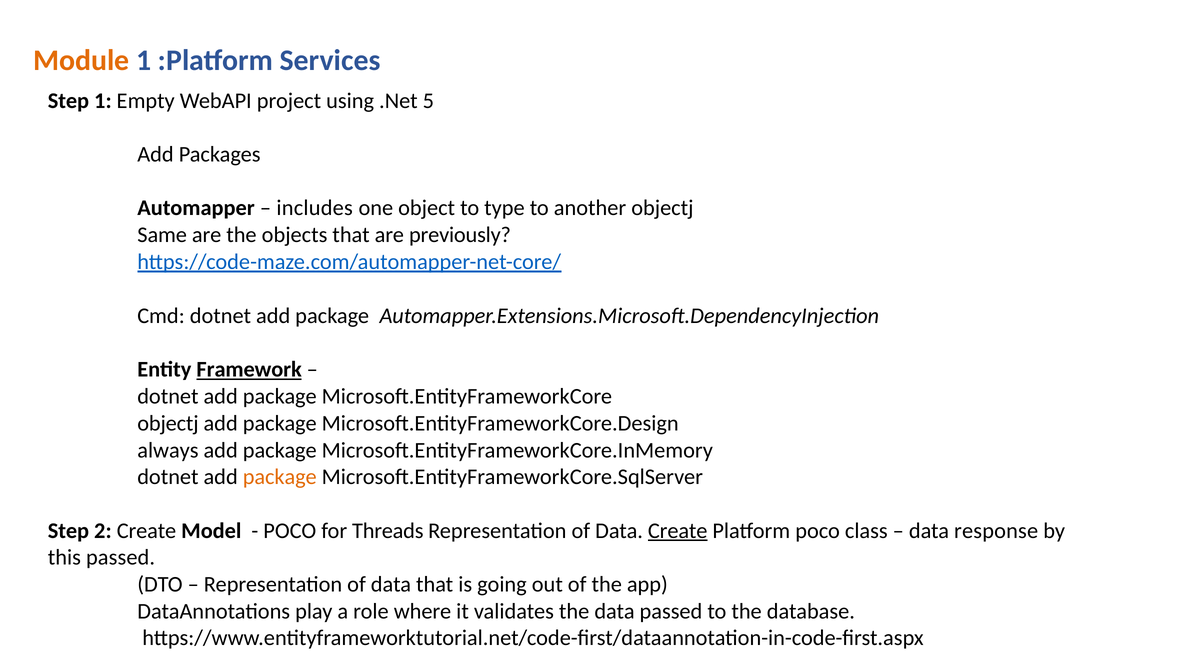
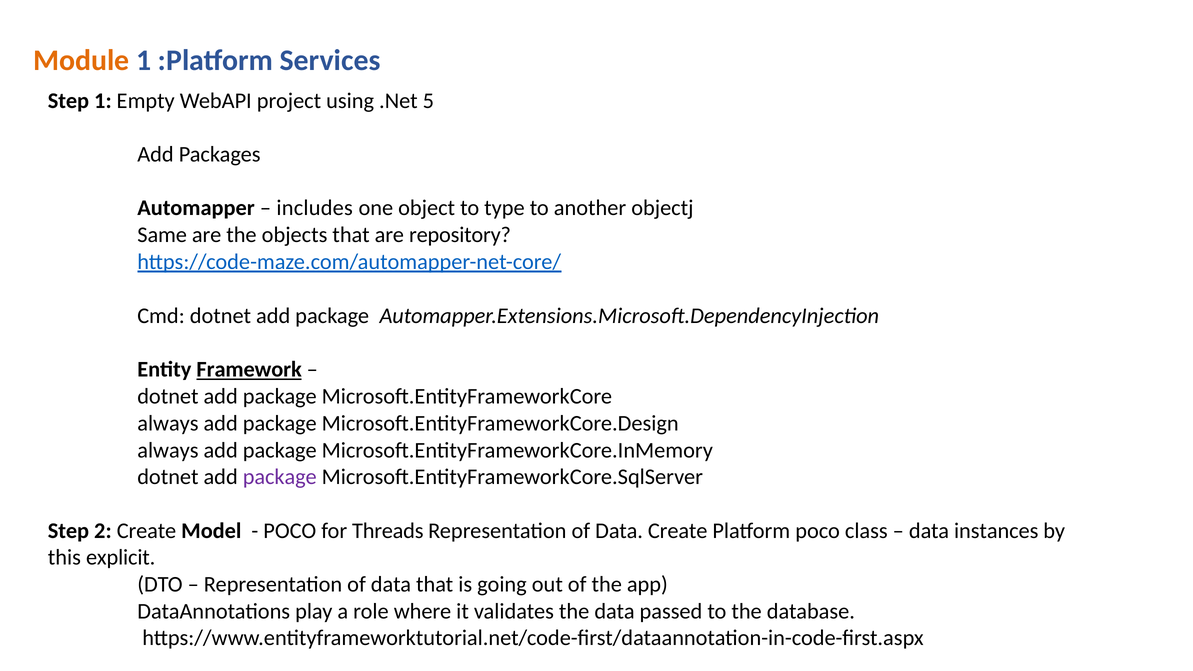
previously: previously -> repository
objectj at (168, 423): objectj -> always
package at (280, 477) colour: orange -> purple
Create at (678, 531) underline: present -> none
response: response -> instances
this passed: passed -> explicit
